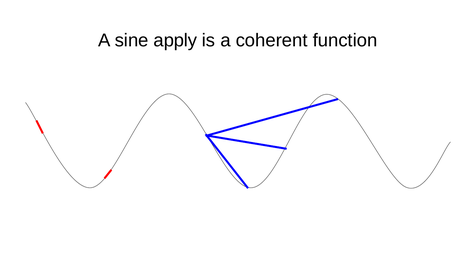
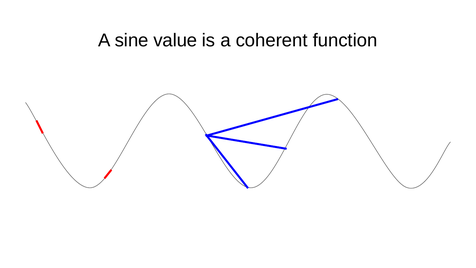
apply: apply -> value
